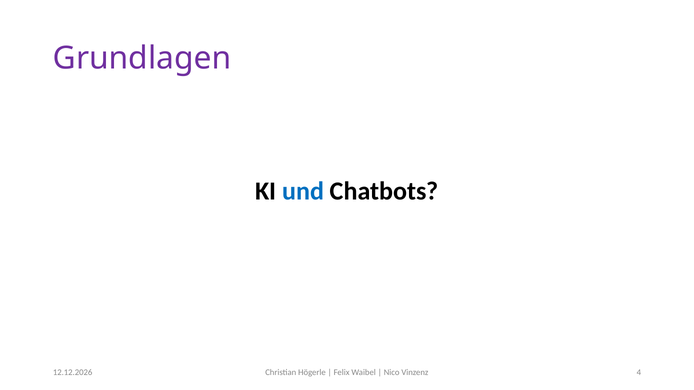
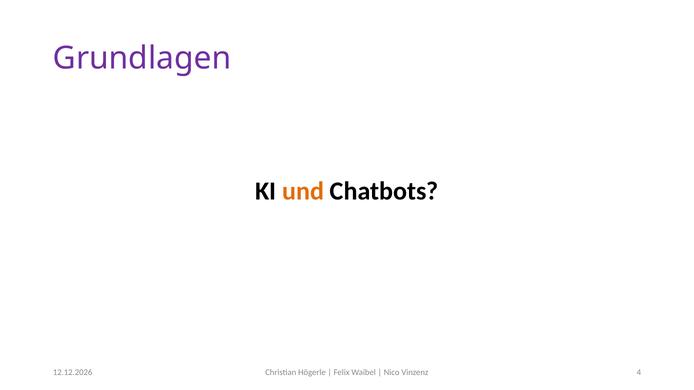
und colour: blue -> orange
